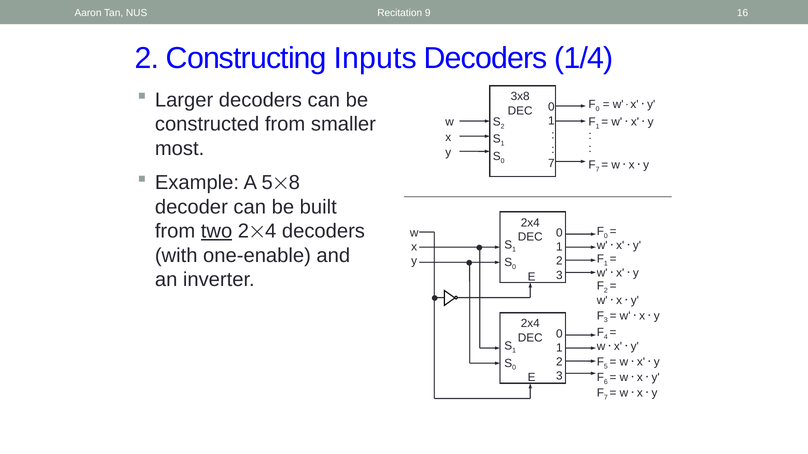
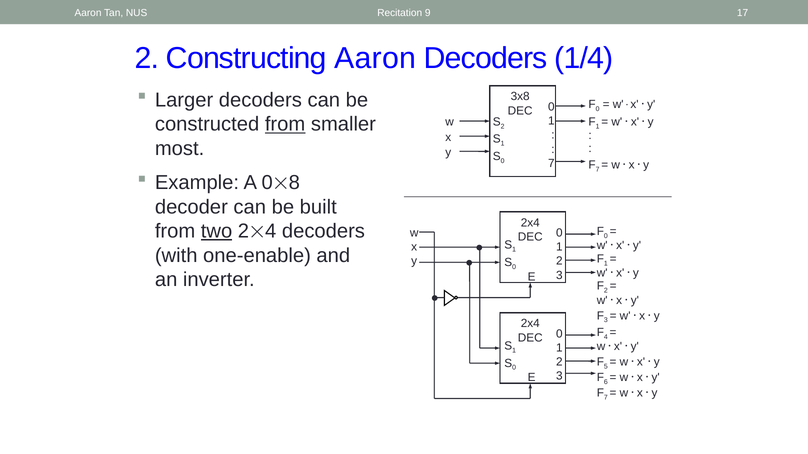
16: 16 -> 17
Constructing Inputs: Inputs -> Aaron
from at (285, 124) underline: none -> present
A 5: 5 -> 0
